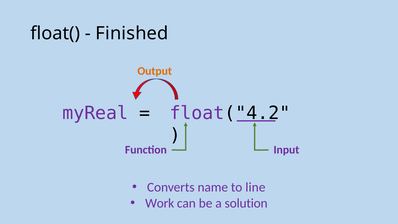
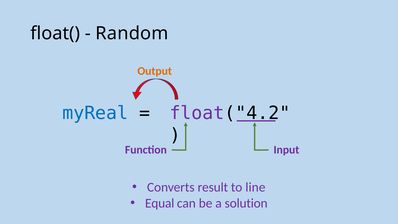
Finished: Finished -> Random
myReal colour: purple -> blue
name: name -> result
Work: Work -> Equal
